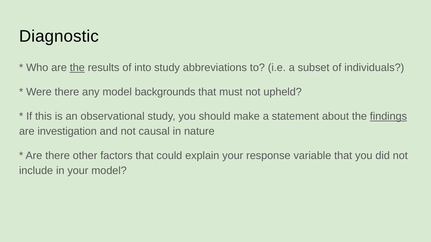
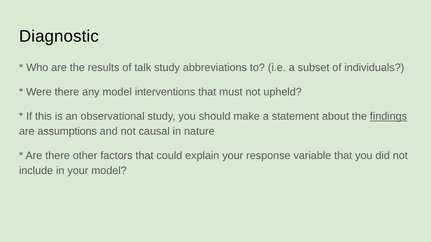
the at (77, 68) underline: present -> none
into: into -> talk
backgrounds: backgrounds -> interventions
investigation: investigation -> assumptions
